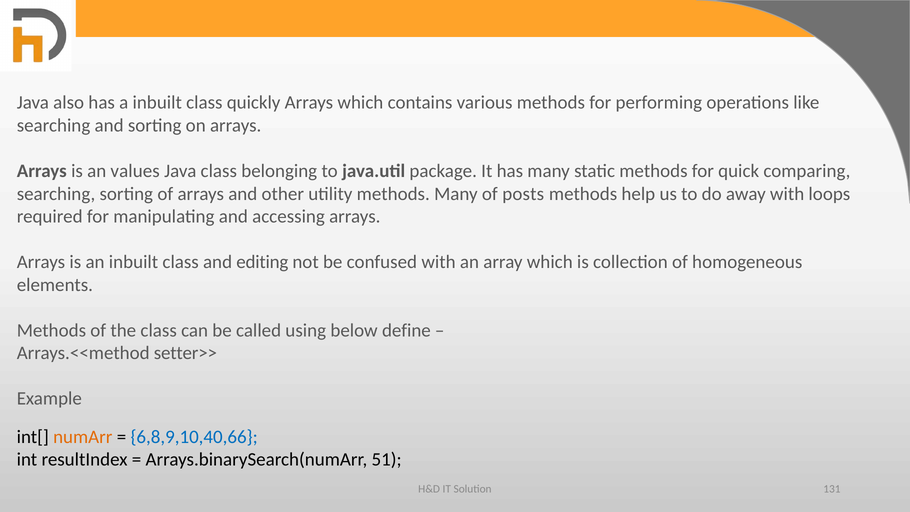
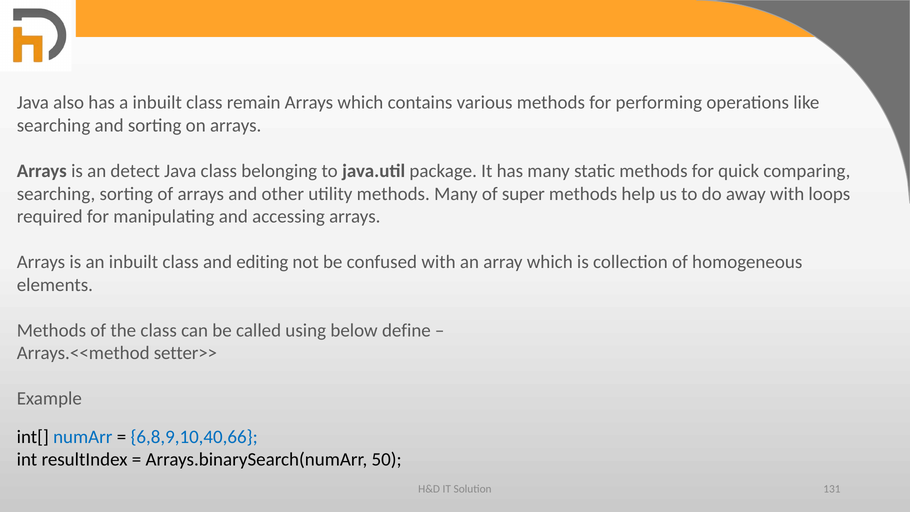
quickly: quickly -> remain
values: values -> detect
posts: posts -> super
numArr colour: orange -> blue
51: 51 -> 50
